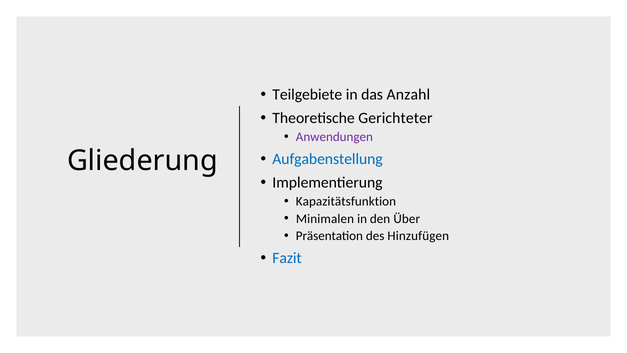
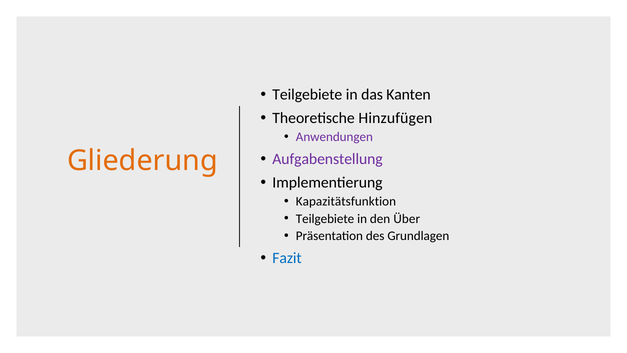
Anzahl: Anzahl -> Kanten
Gerichteter: Gerichteter -> Hinzufügen
Aufgabenstellung colour: blue -> purple
Gliederung colour: black -> orange
Minimalen at (325, 218): Minimalen -> Teilgebiete
Hinzufügen: Hinzufügen -> Grundlagen
